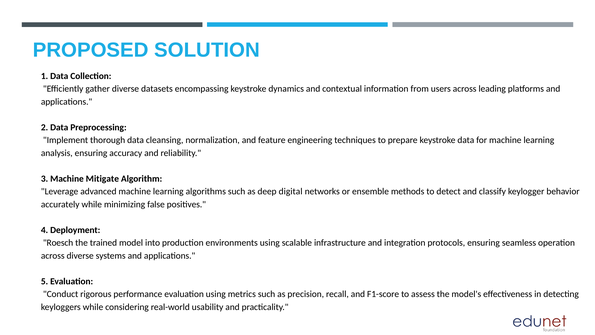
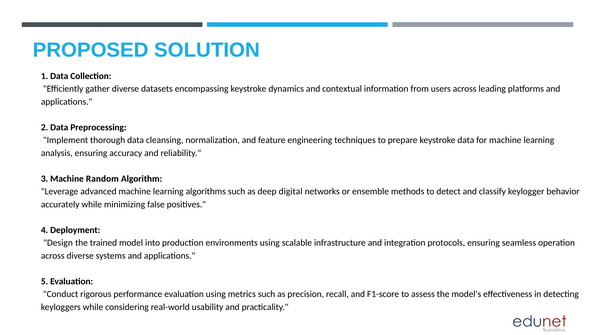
Mitigate: Mitigate -> Random
Roesch: Roesch -> Design
